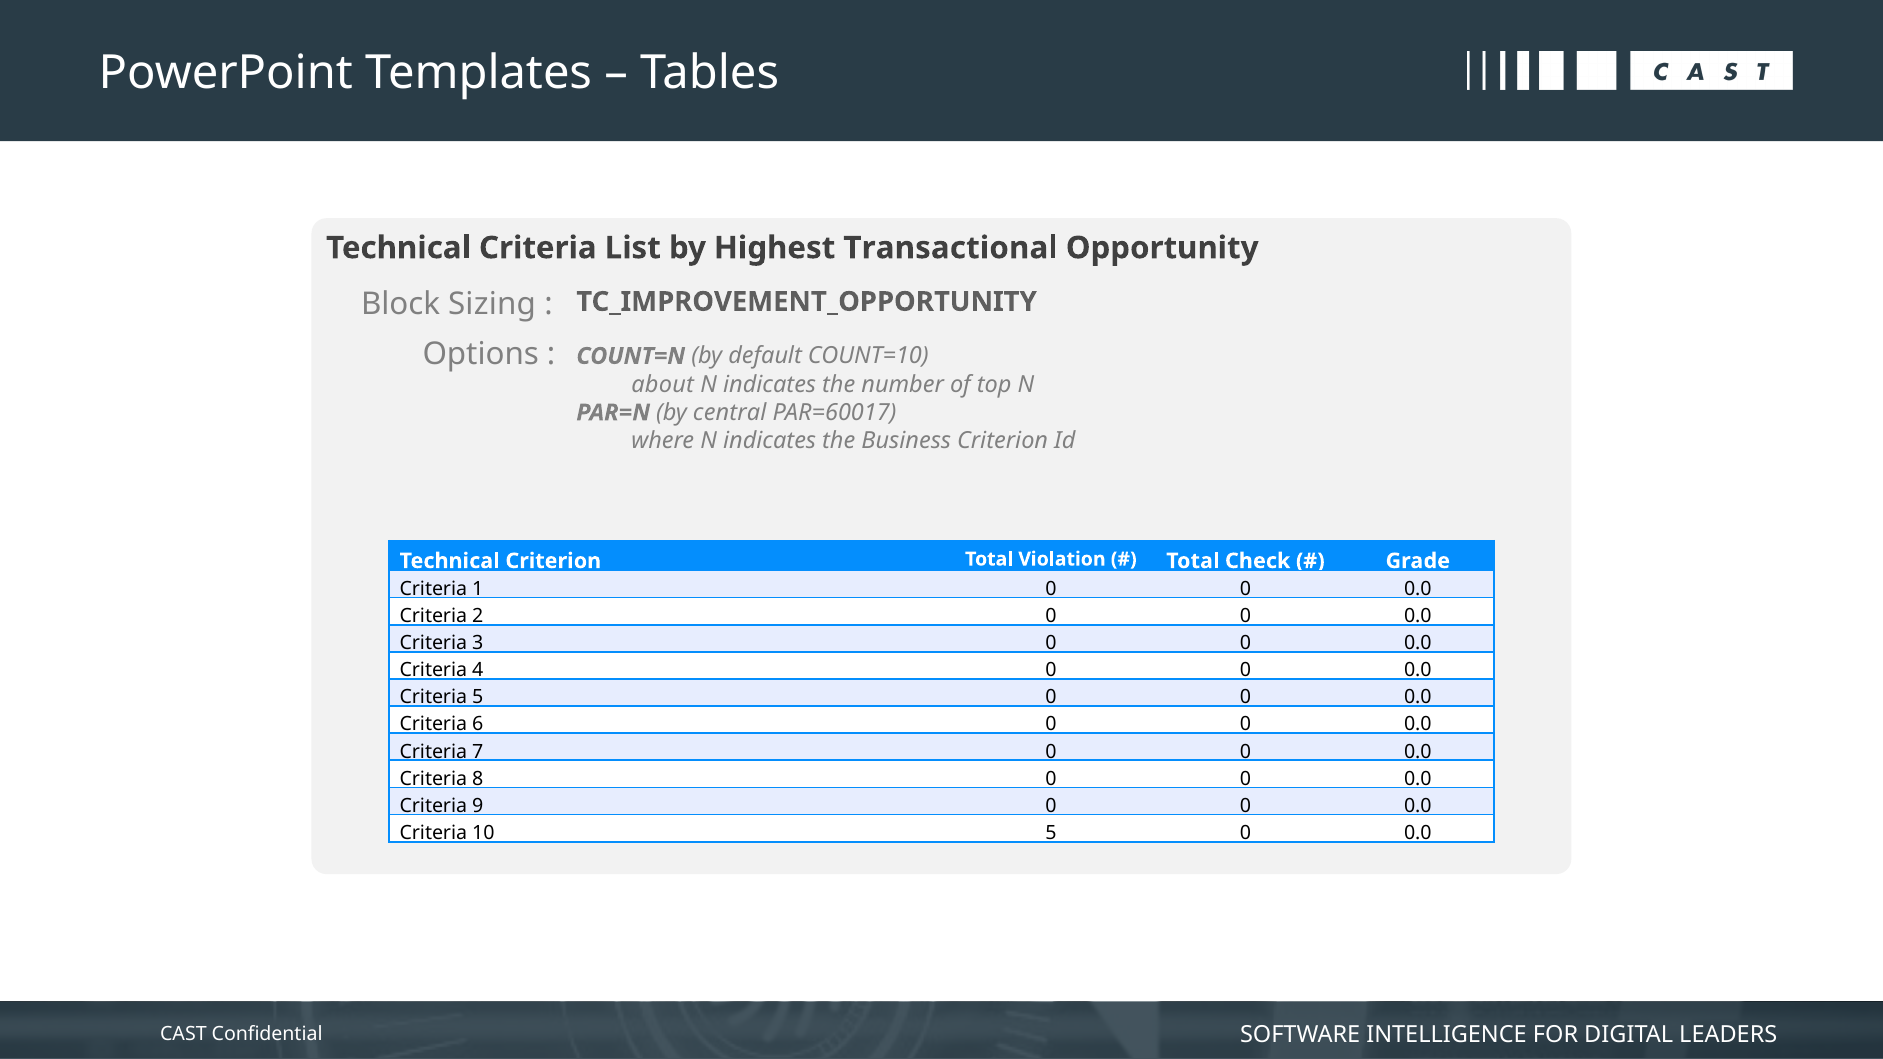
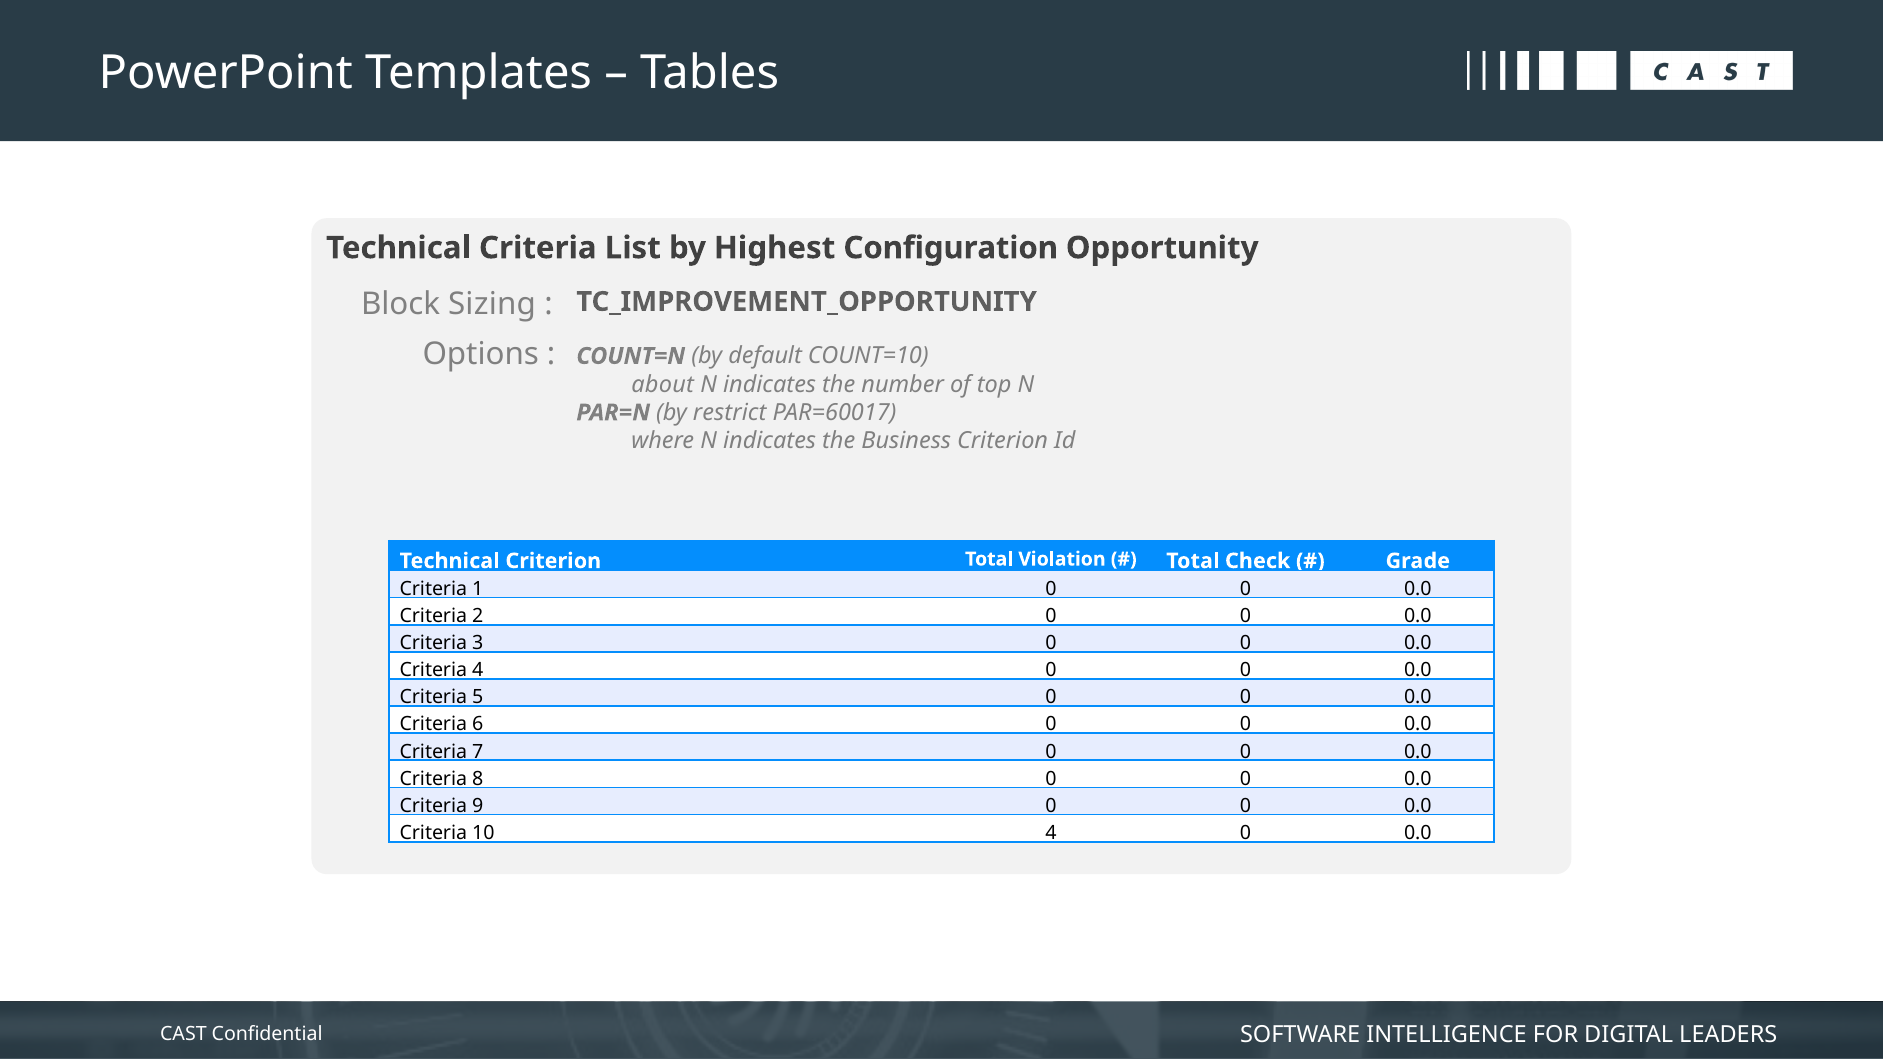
Transactional: Transactional -> Configuration
central: central -> restrict
10 5: 5 -> 4
